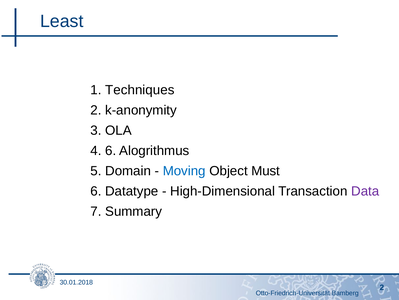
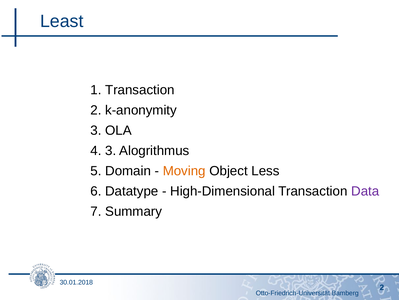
1 Techniques: Techniques -> Transaction
4 6: 6 -> 3
Moving colour: blue -> orange
Must: Must -> Less
